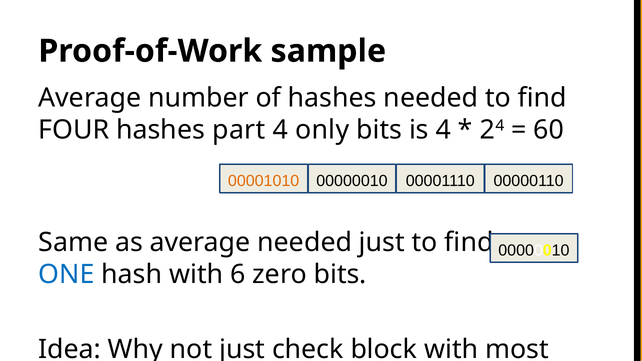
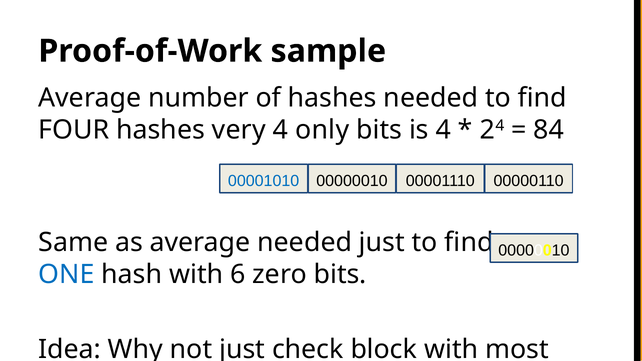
part: part -> very
60: 60 -> 84
00001010 colour: orange -> blue
